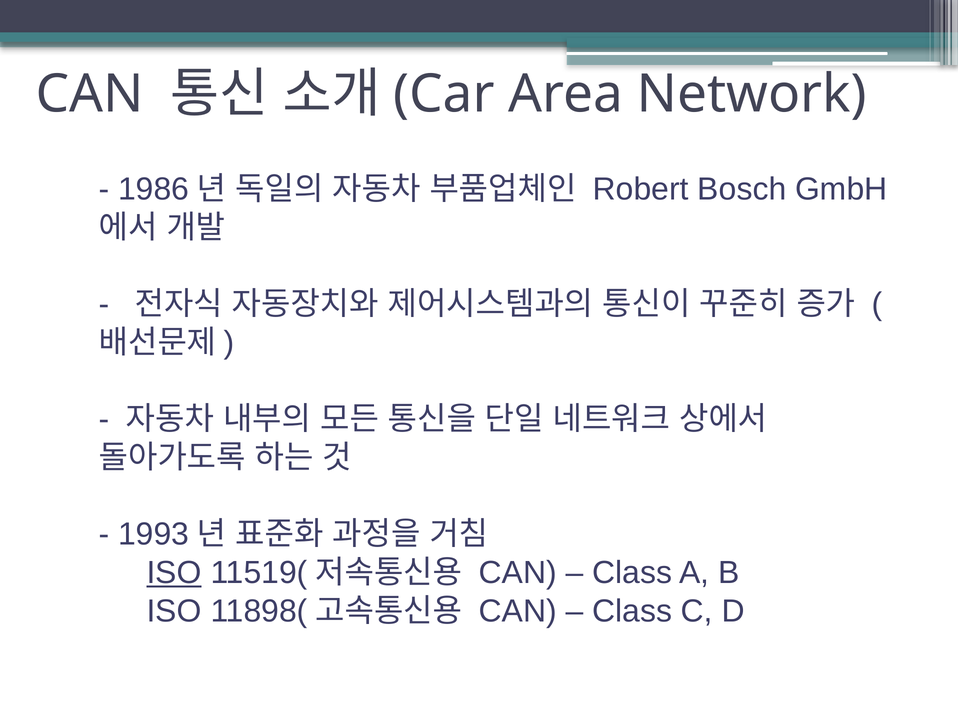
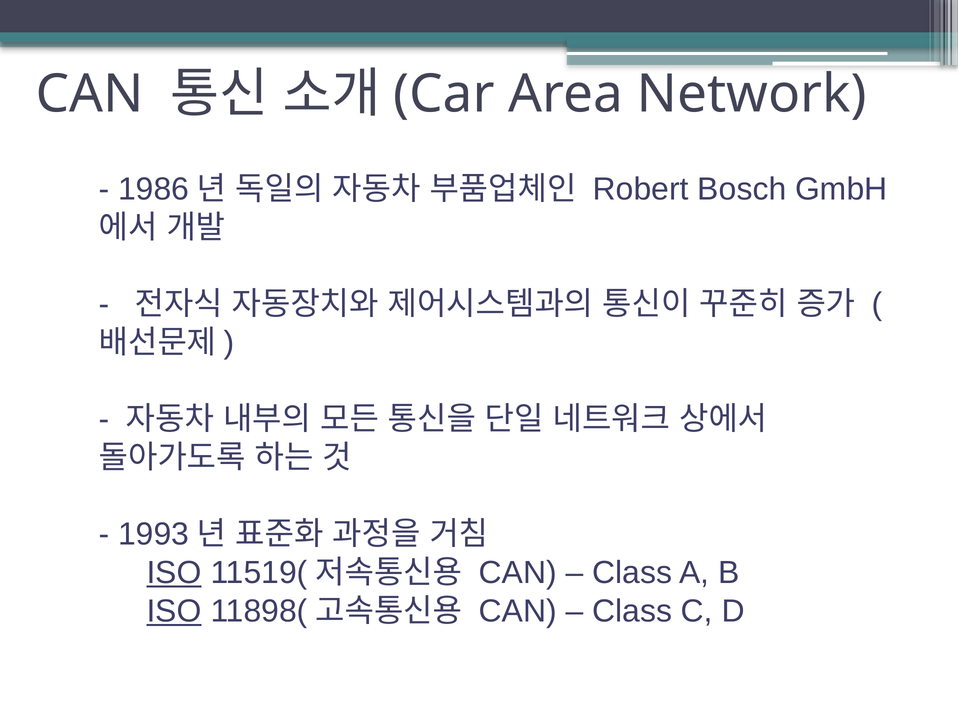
ISO at (174, 611) underline: none -> present
